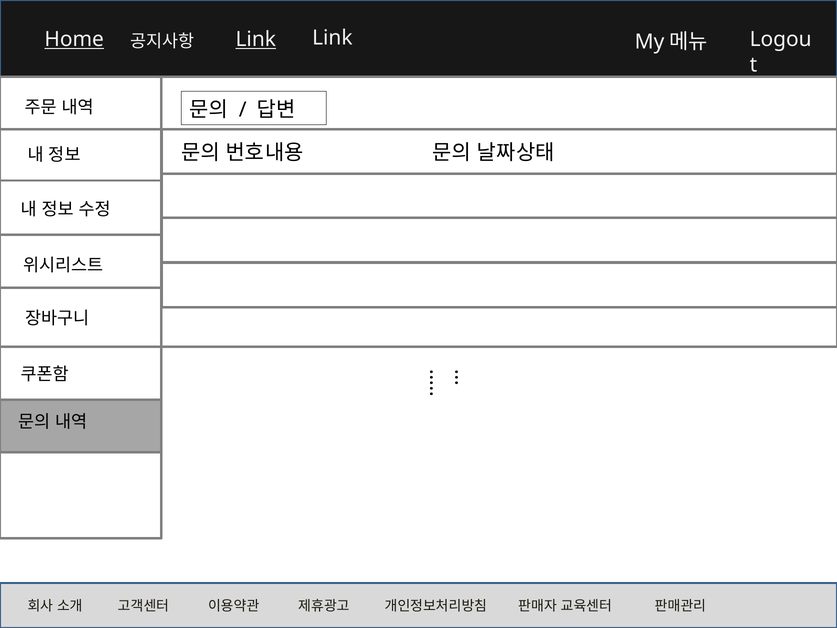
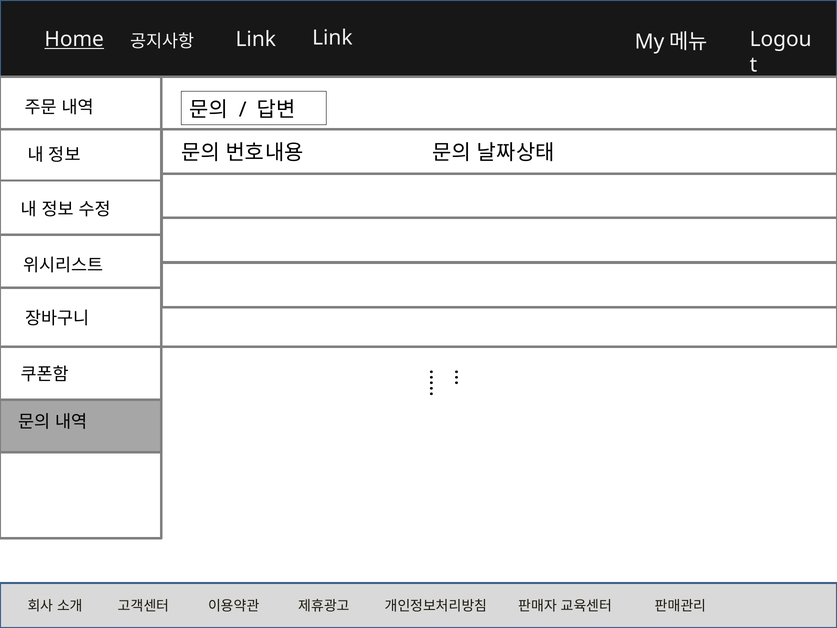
Link at (256, 39) underline: present -> none
